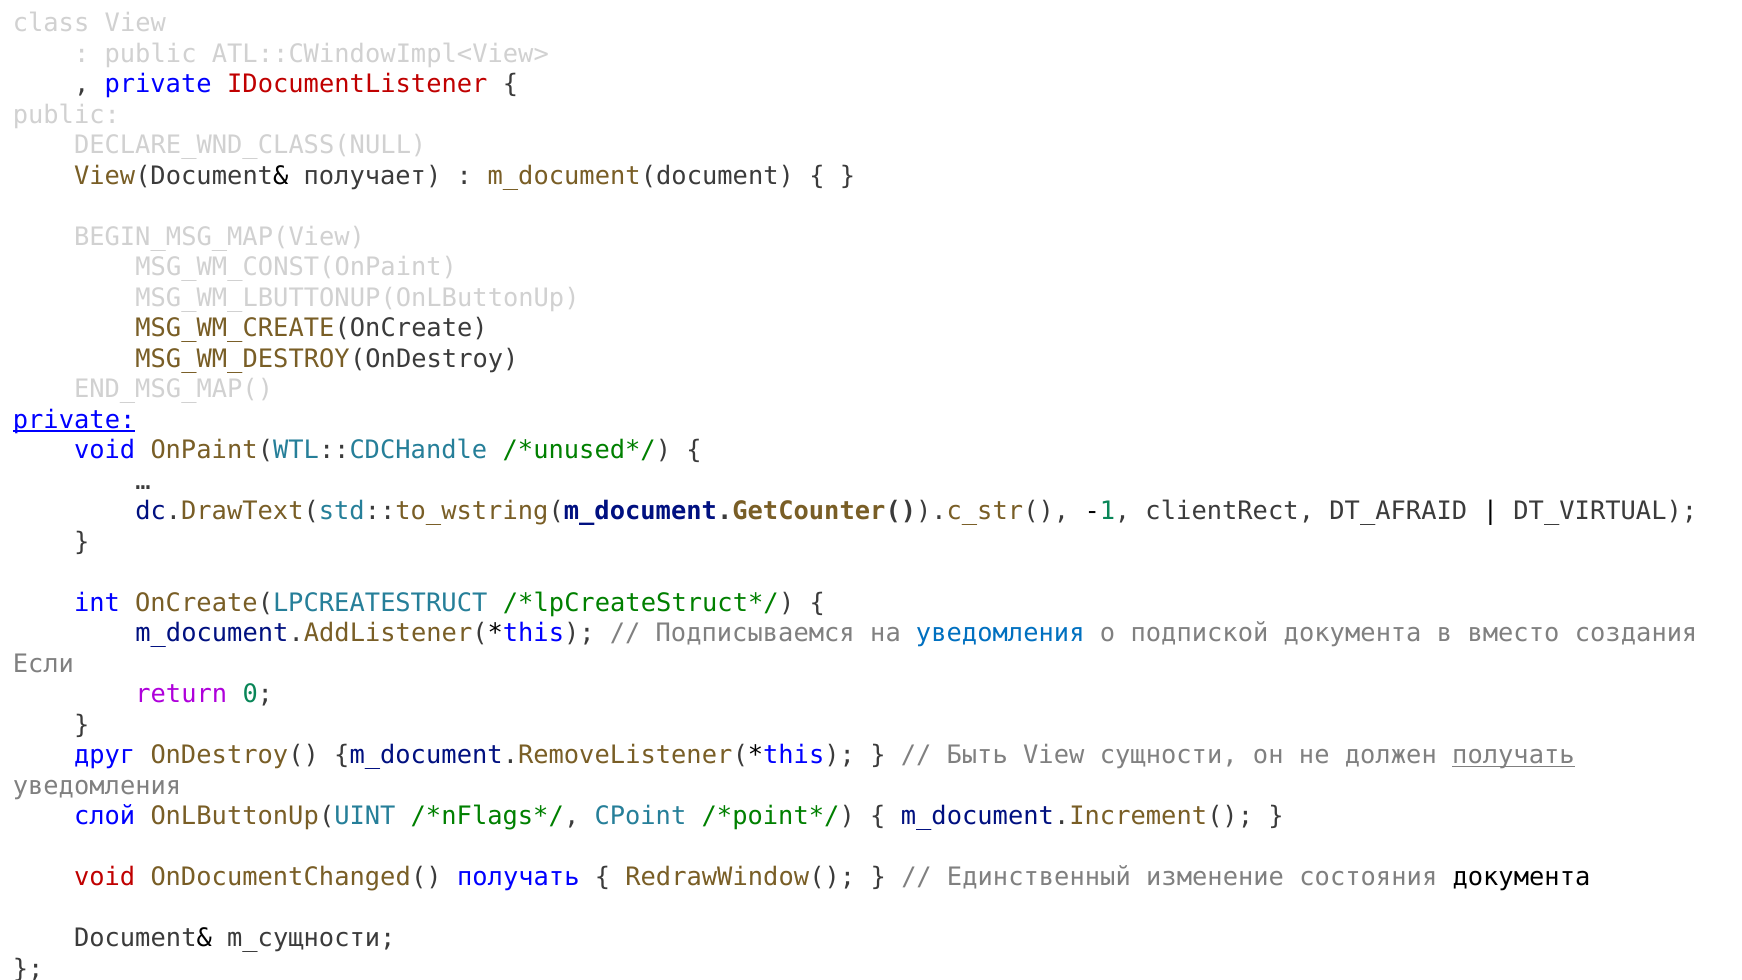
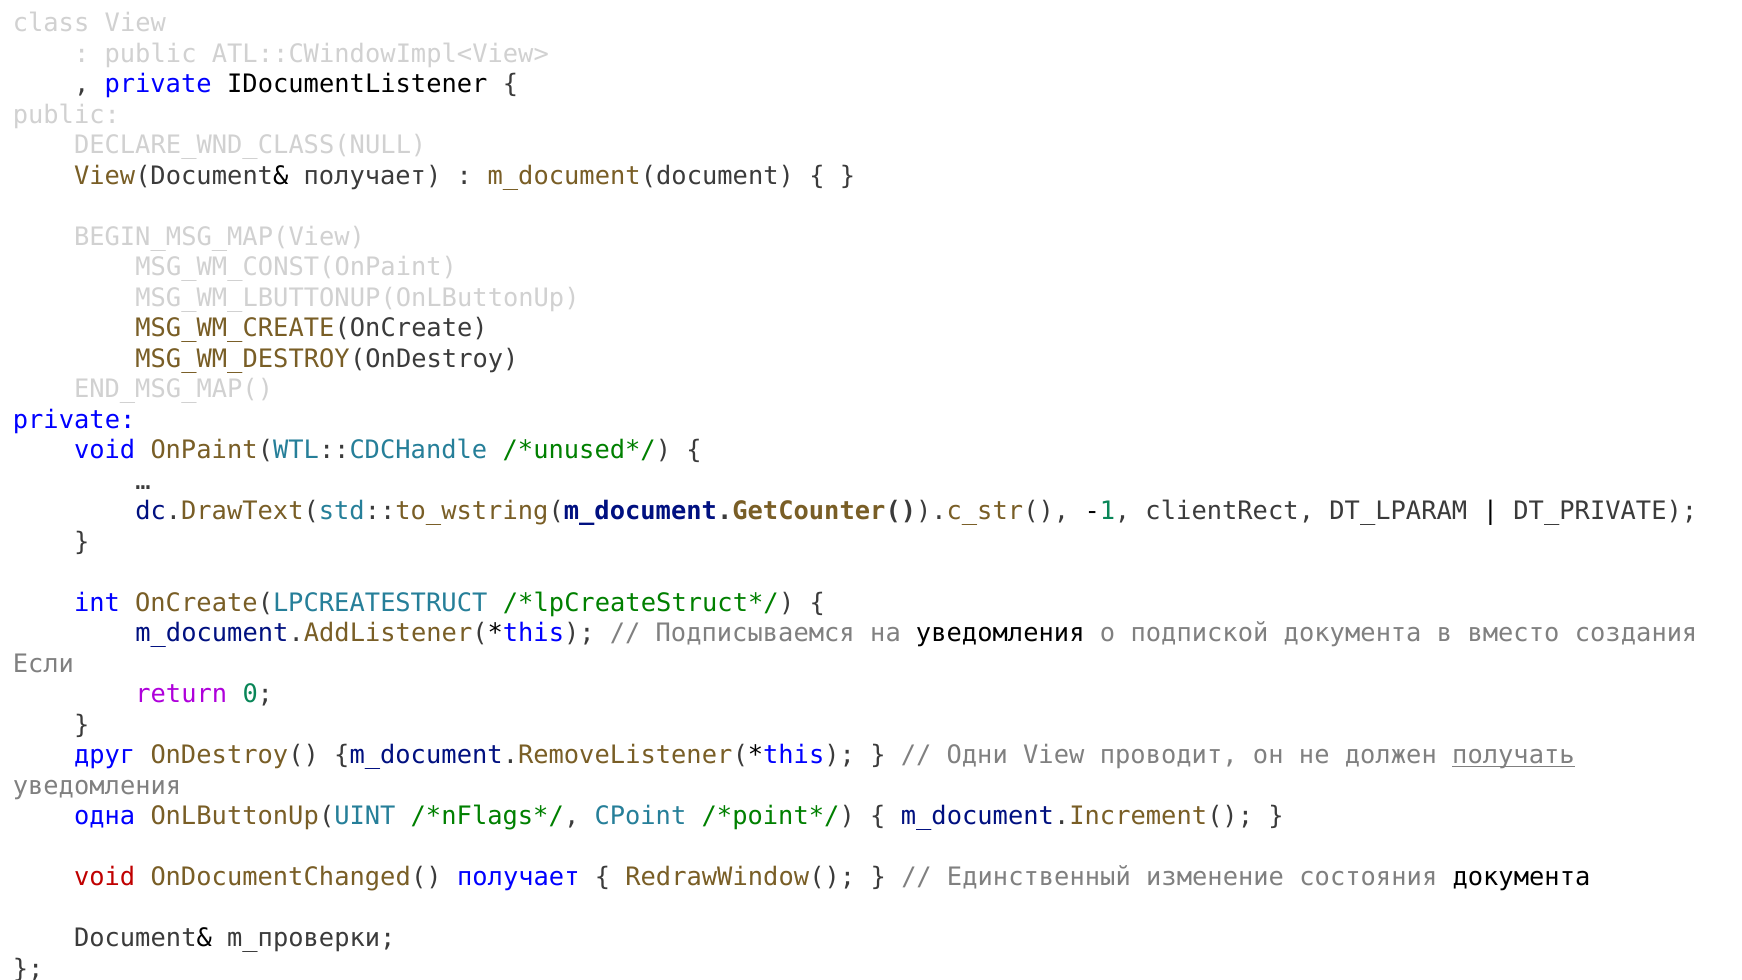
IDocumentListener colour: red -> black
private at (74, 420) underline: present -> none
DT_AFRAID: DT_AFRAID -> DT_LPARAM
DT_VIRTUAL: DT_VIRTUAL -> DT_PRIVATE
уведомления at (1000, 633) colour: blue -> black
Быть: Быть -> Одни
сущности: сущности -> проводит
слой: слой -> одна
OnDocumentChanged( получать: получать -> получает
m_сущности: m_сущности -> m_проверки
